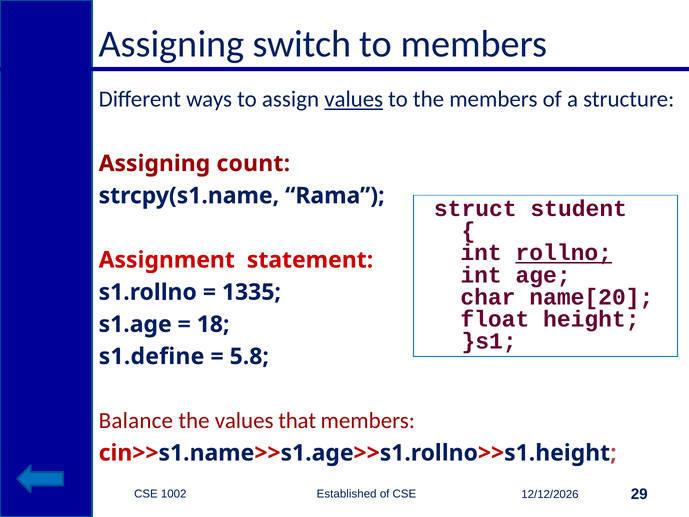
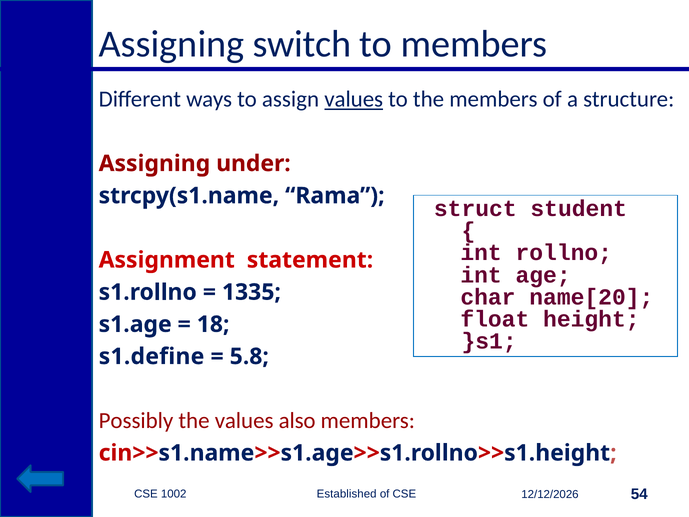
count: count -> under
rollno underline: present -> none
Balance: Balance -> Possibly
that: that -> also
29: 29 -> 54
